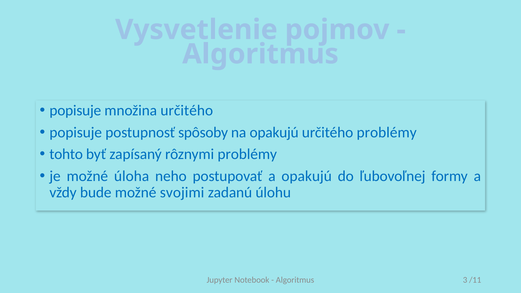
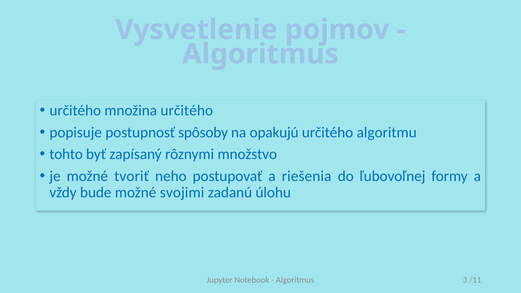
popisuje at (75, 111): popisuje -> určitého
určitého problémy: problémy -> algoritmu
rôznymi problémy: problémy -> množstvo
úloha: úloha -> tvoriť
a opakujú: opakujú -> riešenia
